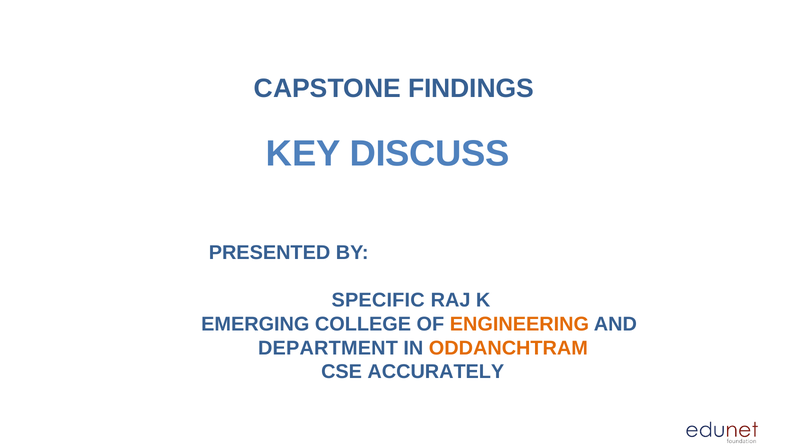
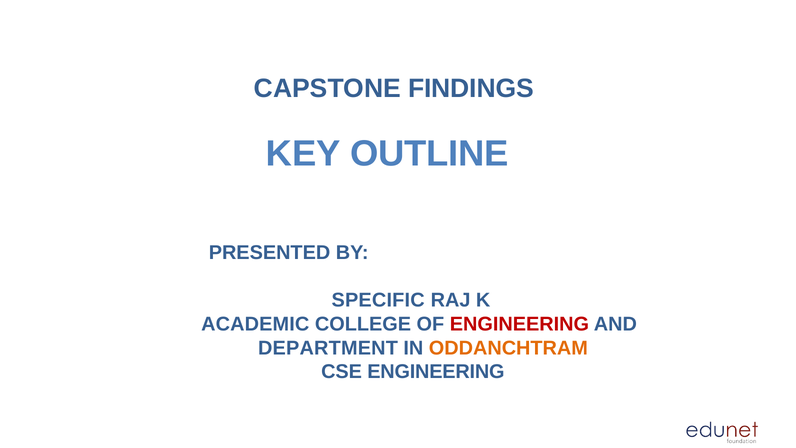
DISCUSS: DISCUSS -> OUTLINE
EMERGING: EMERGING -> ACADEMIC
ENGINEERING at (519, 324) colour: orange -> red
CSE ACCURATELY: ACCURATELY -> ENGINEERING
